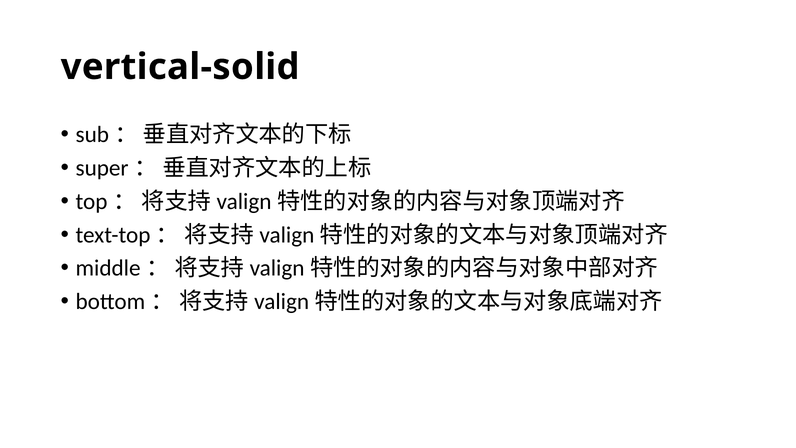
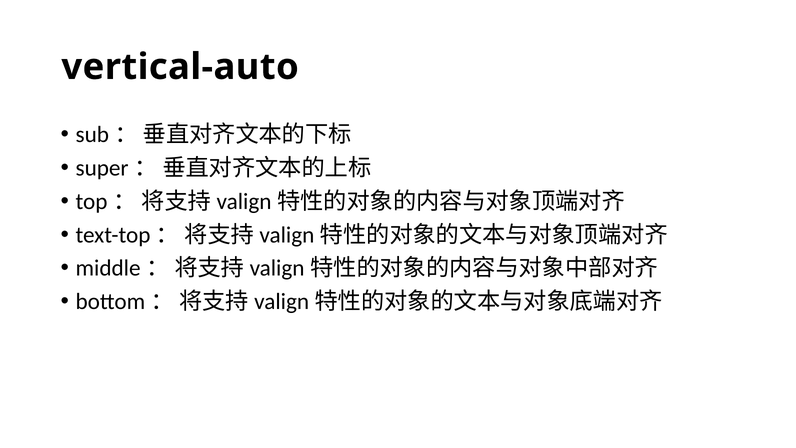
vertical-solid: vertical-solid -> vertical-auto
